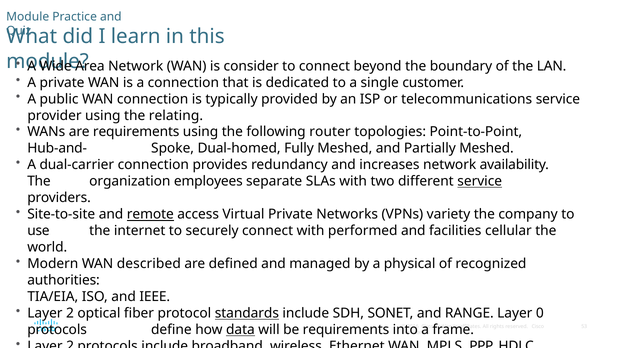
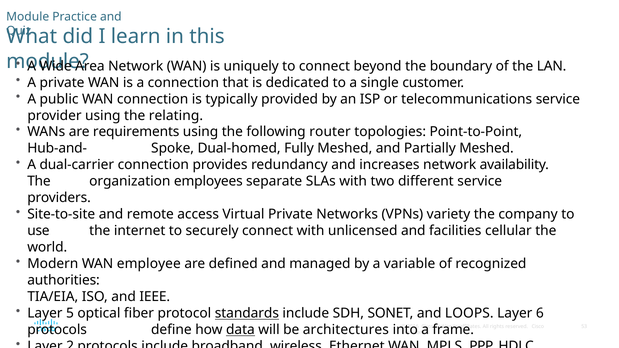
consider: consider -> uniquely
service at (480, 182) underline: present -> none
remote underline: present -> none
performed: performed -> unlicensed
described: described -> employee
physical: physical -> variable
2 at (70, 314): 2 -> 5
RANGE: RANGE -> LOOPS
0: 0 -> 6
be requirements: requirements -> architectures
